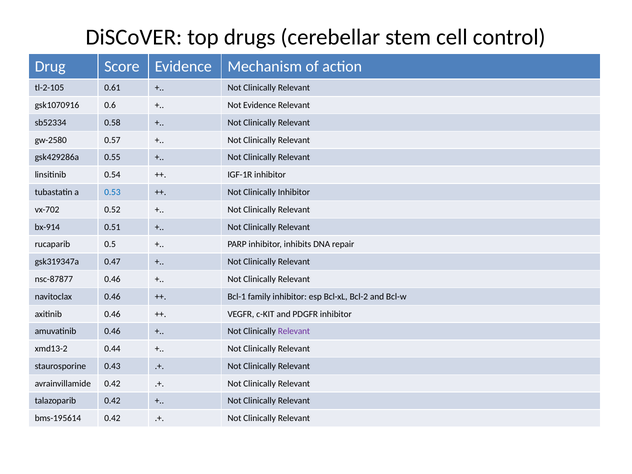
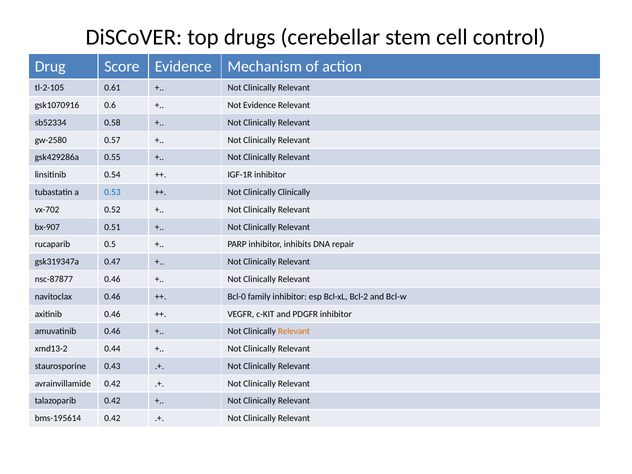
Clinically Inhibitor: Inhibitor -> Clinically
bx-914: bx-914 -> bx-907
Bcl-1: Bcl-1 -> Bcl-0
Relevant at (294, 331) colour: purple -> orange
